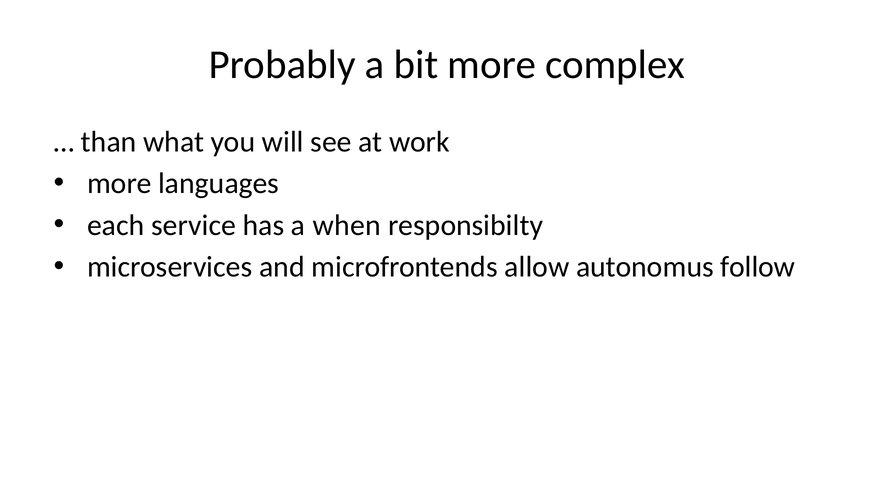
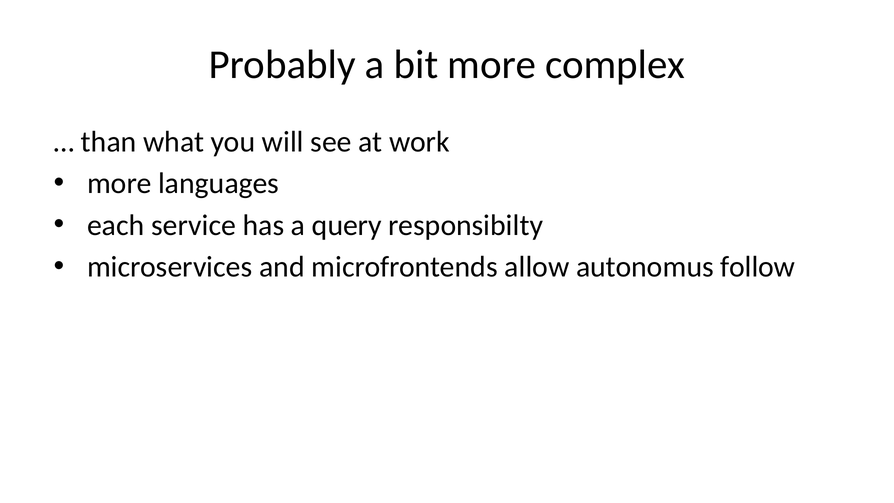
when: when -> query
